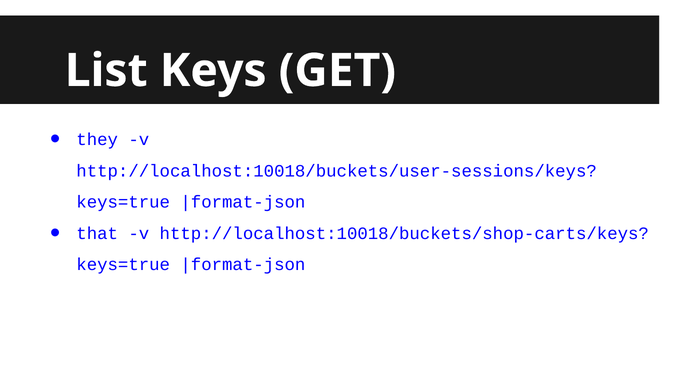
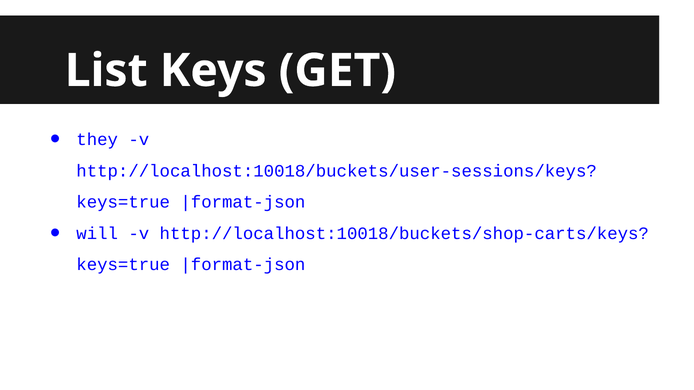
that: that -> will
